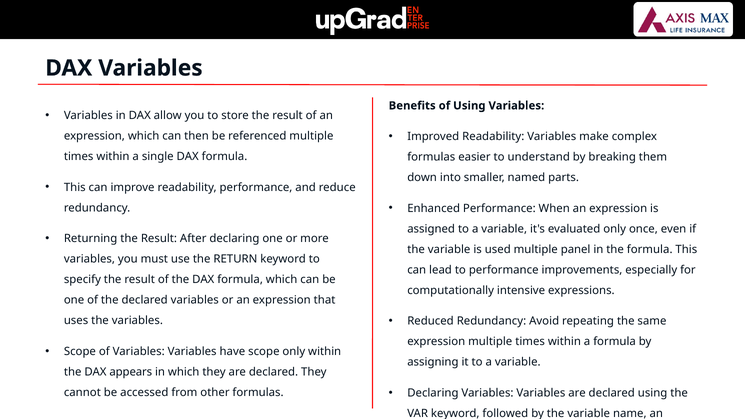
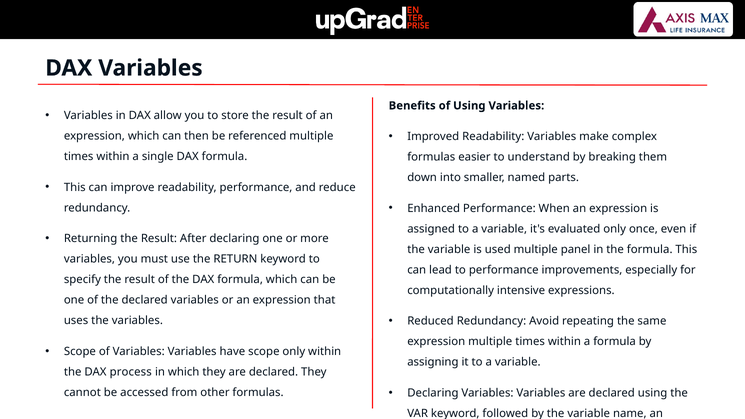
appears: appears -> process
